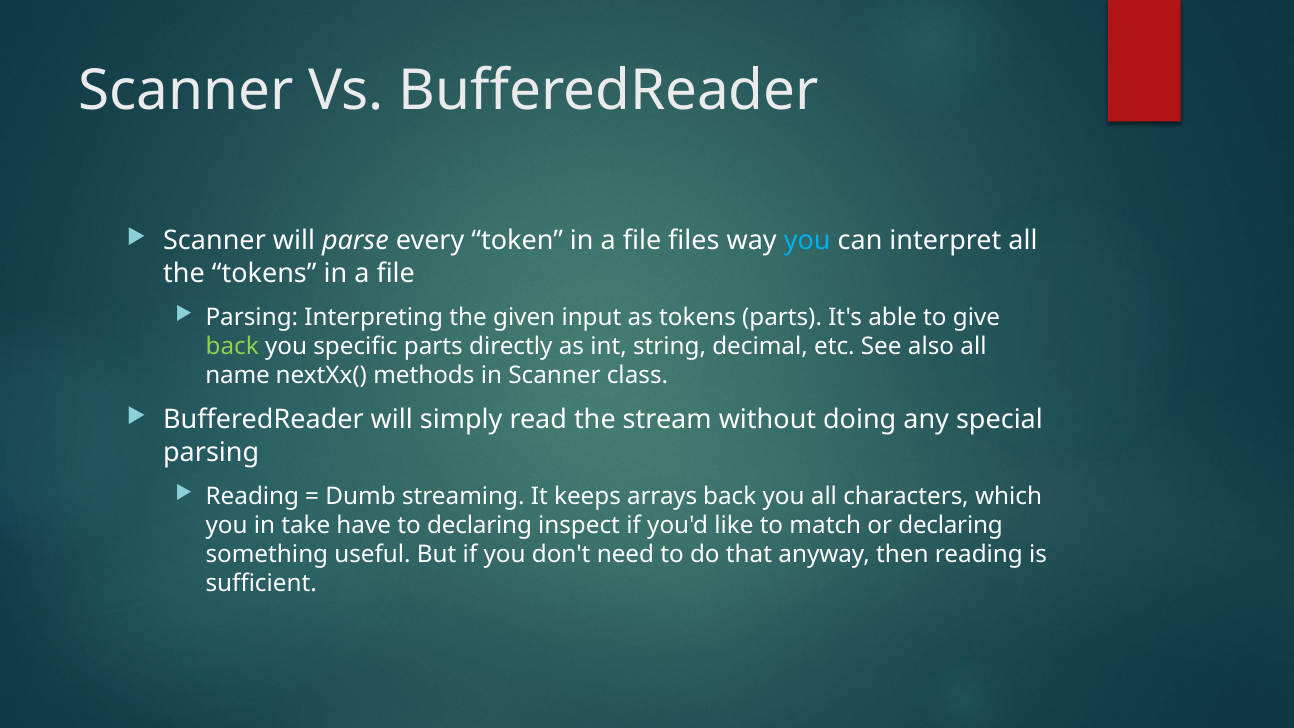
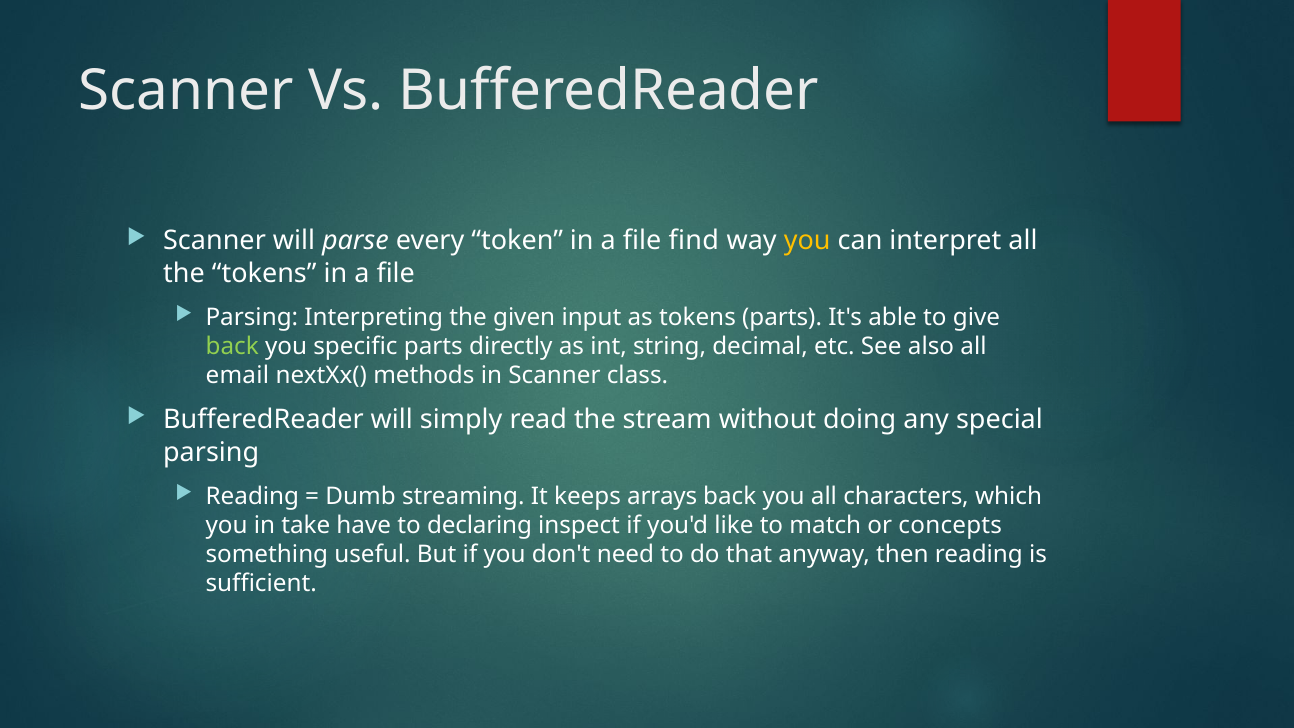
files: files -> find
you at (807, 241) colour: light blue -> yellow
name: name -> email
or declaring: declaring -> concepts
